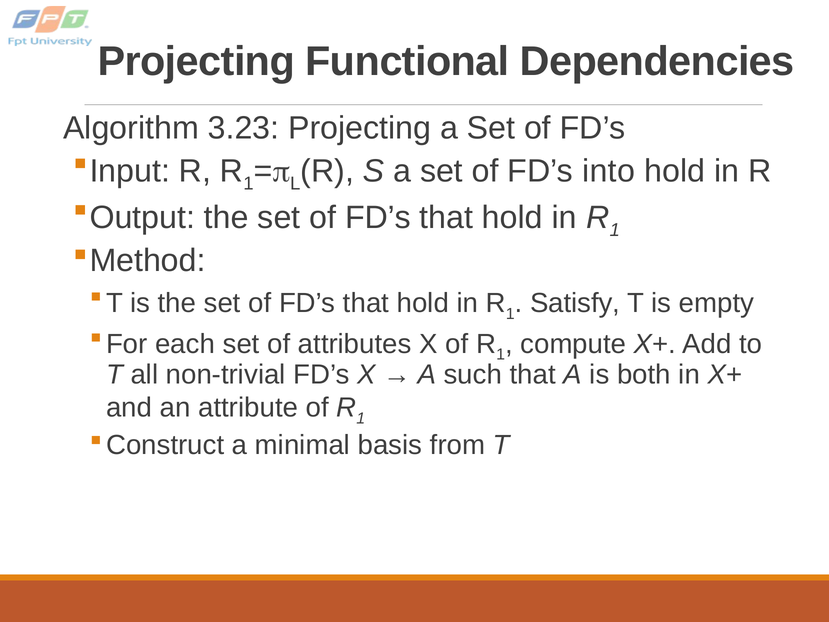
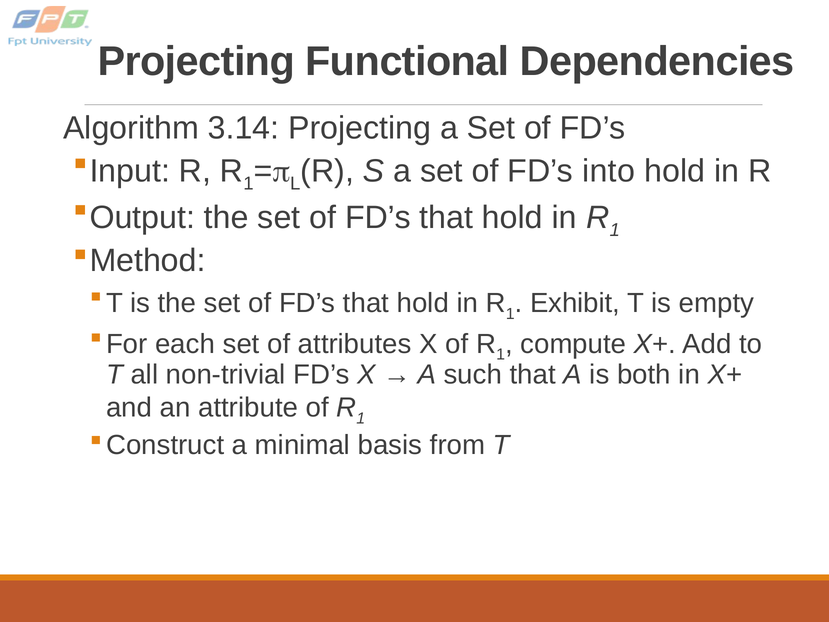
3.23: 3.23 -> 3.14
Satisfy: Satisfy -> Exhibit
